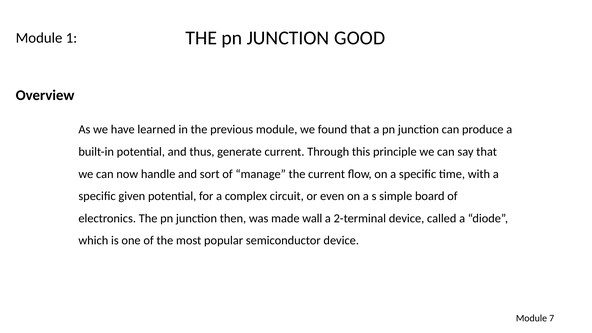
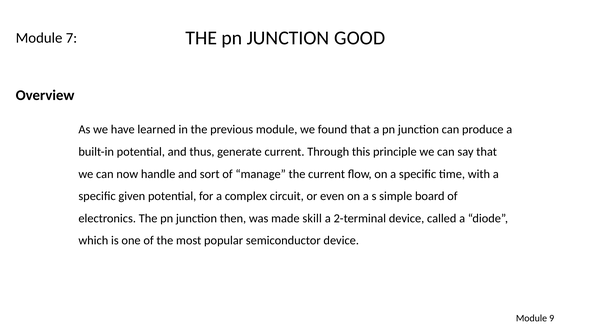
1: 1 -> 7
wall: wall -> skill
7: 7 -> 9
